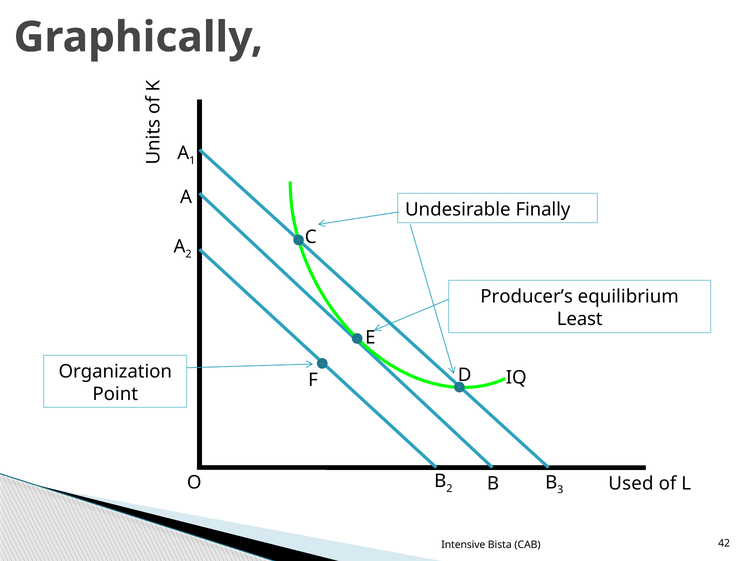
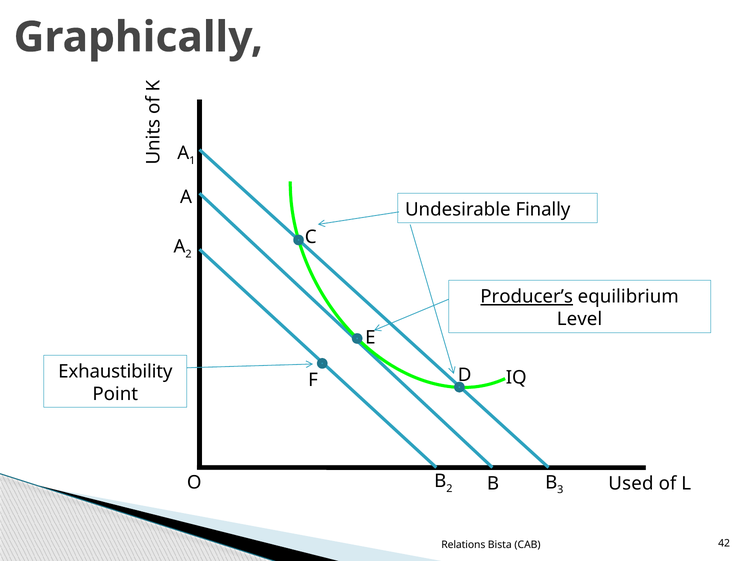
Producer’s underline: none -> present
Least: Least -> Level
Organization: Organization -> Exhaustibility
Intensive: Intensive -> Relations
